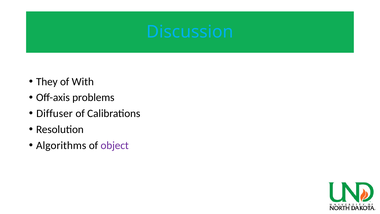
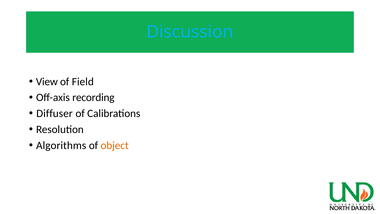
They: They -> View
With: With -> Field
problems: problems -> recording
object colour: purple -> orange
